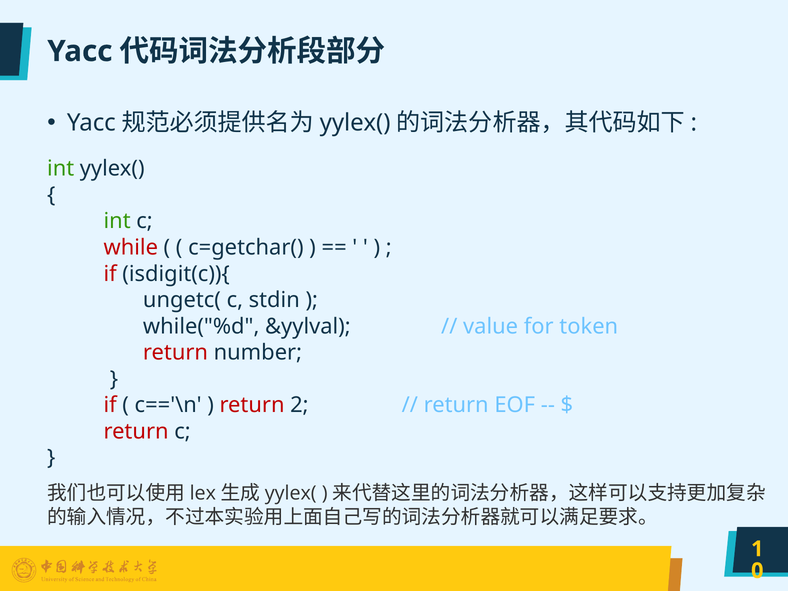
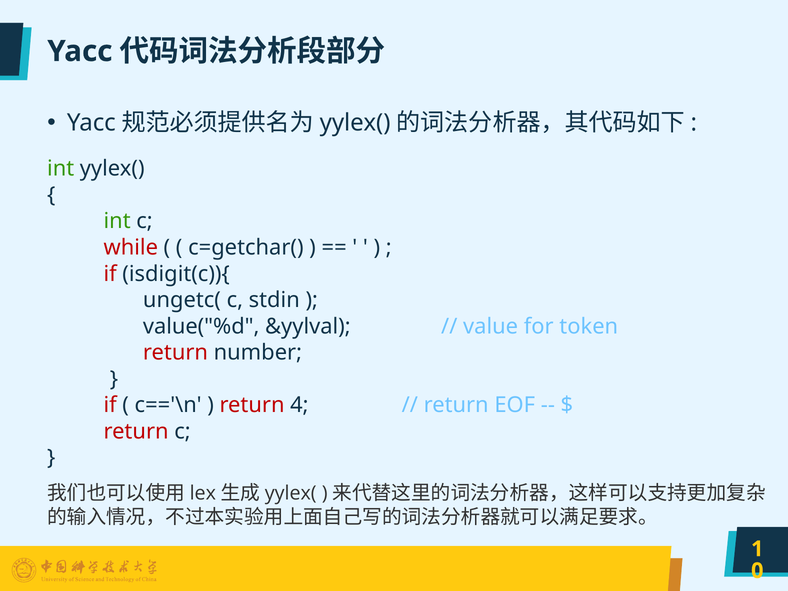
while("%d: while("%d -> value("%d
2: 2 -> 4
